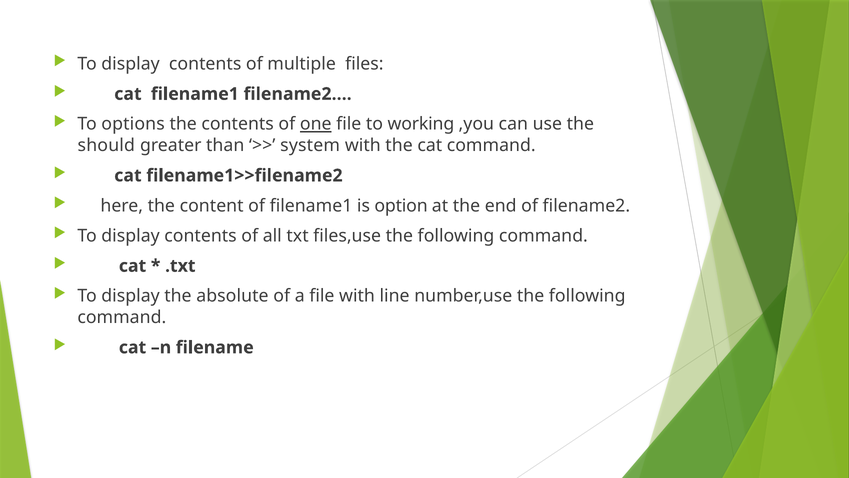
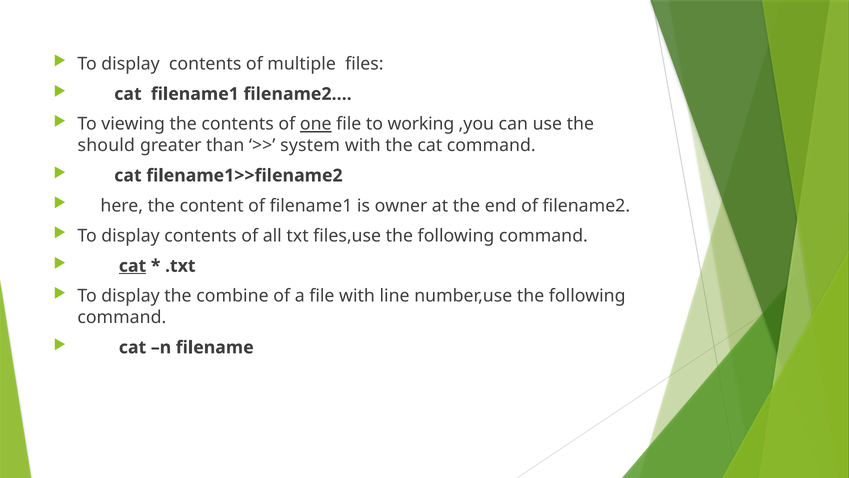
options: options -> viewing
option: option -> owner
cat at (133, 266) underline: none -> present
absolute: absolute -> combine
